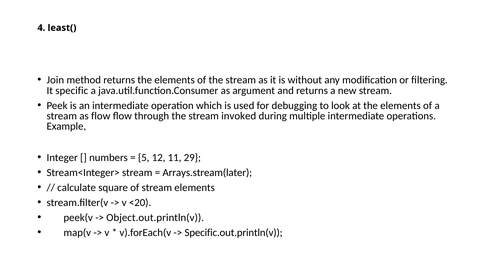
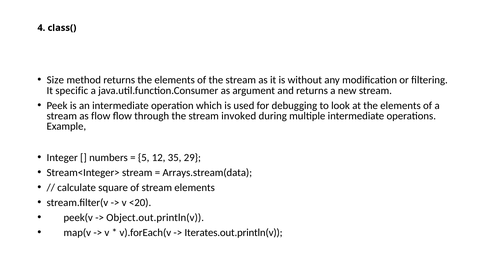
least(: least( -> class(
Join: Join -> Size
11: 11 -> 35
Arrays.stream(later: Arrays.stream(later -> Arrays.stream(data
Specific.out.println(v: Specific.out.println(v -> Iterates.out.println(v
